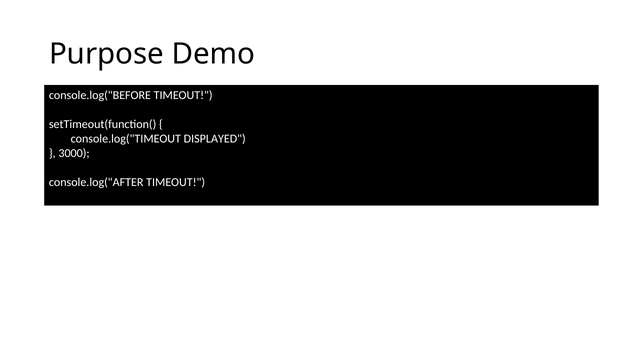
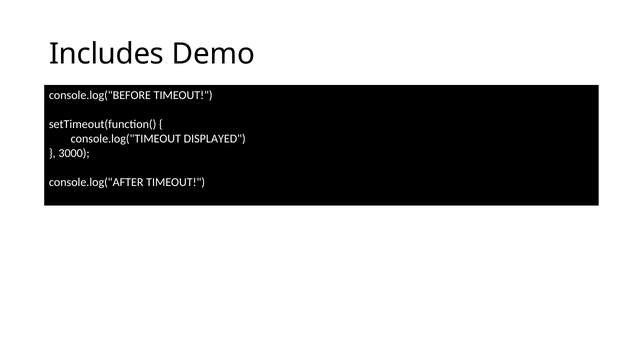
Purpose: Purpose -> Includes
